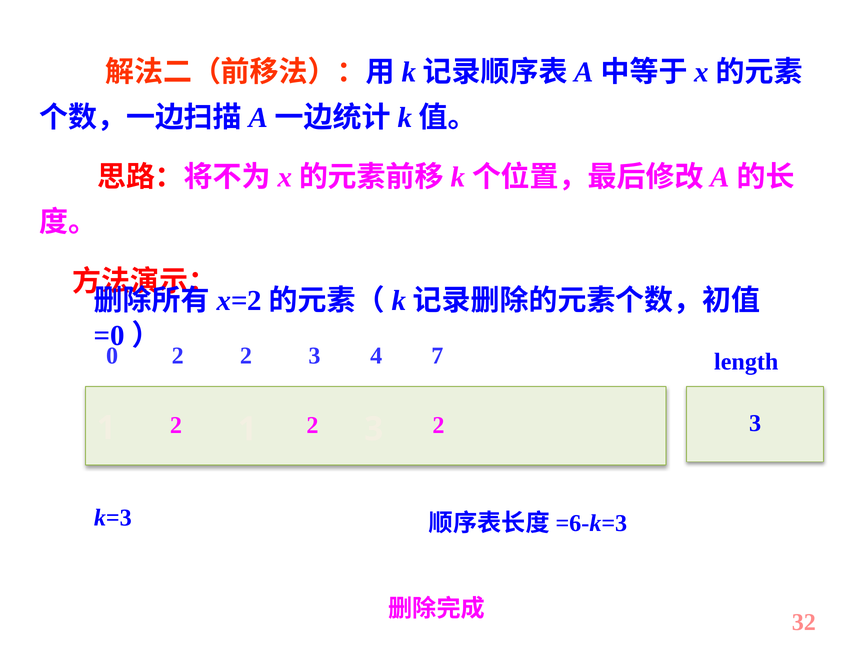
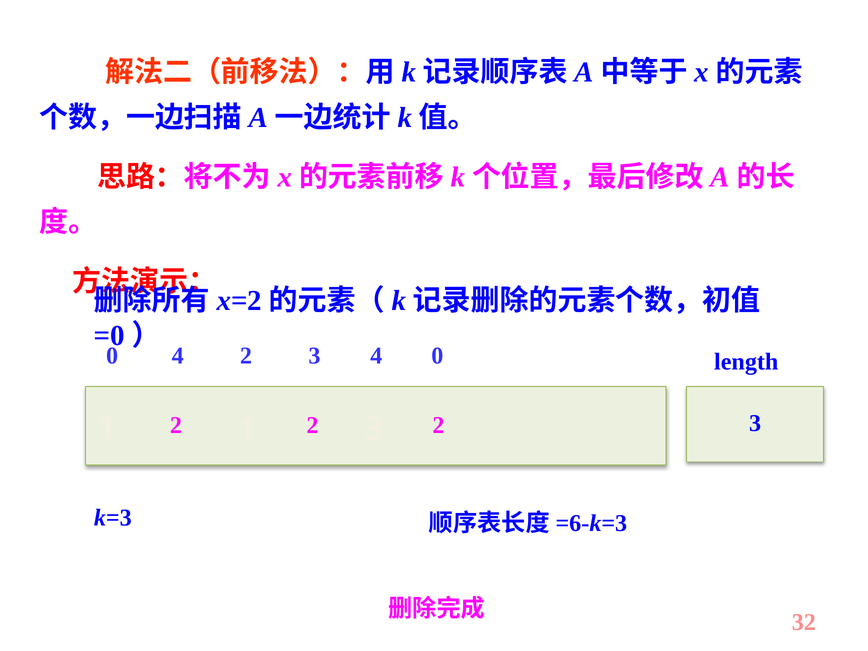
2 at (178, 356): 2 -> 4
4 7: 7 -> 0
